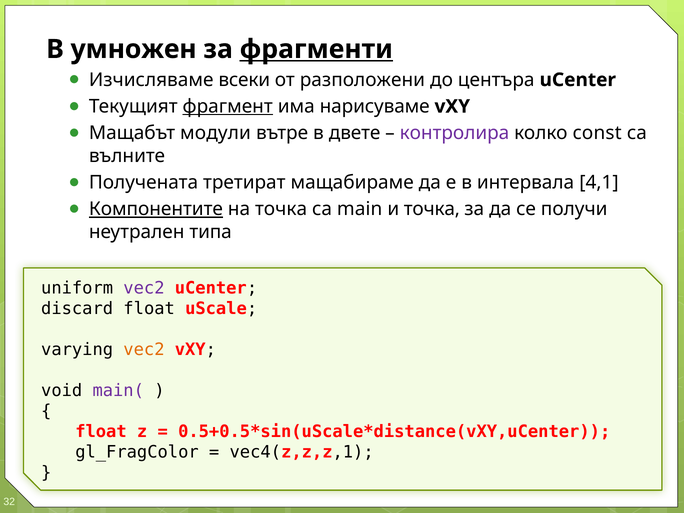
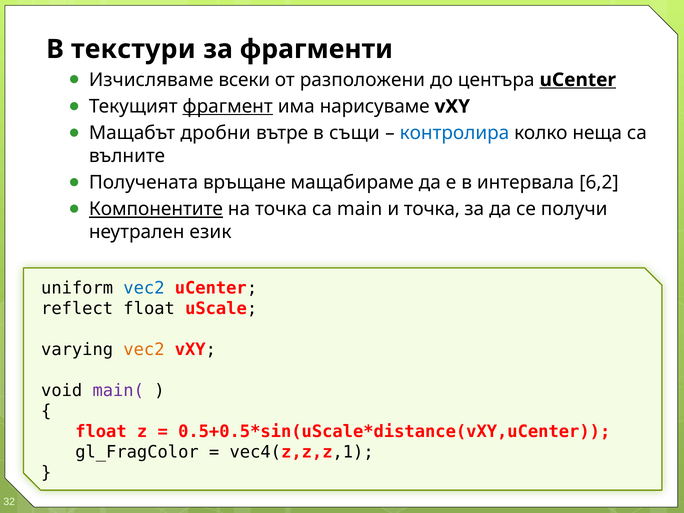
умножен: умножен -> текстури
фрагменти underline: present -> none
uCenter at (578, 80) underline: none -> present
модули: модули -> дробни
двете: двете -> същи
контролира colour: purple -> blue
const: const -> неща
третират: третират -> връщане
4,1: 4,1 -> 6,2
типа: типа -> език
vec2 at (144, 288) colour: purple -> blue
discard: discard -> reflect
